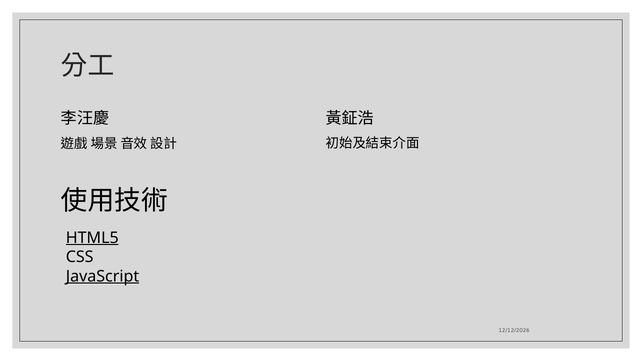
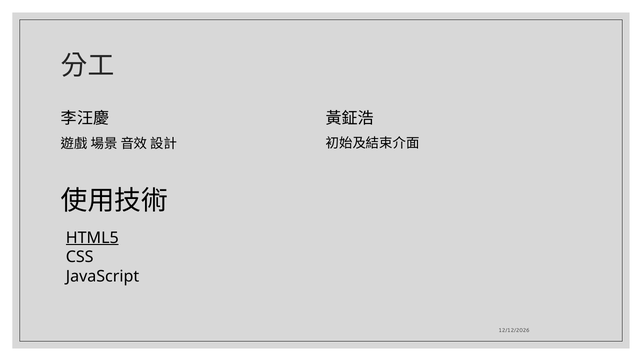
JavaScript underline: present -> none
